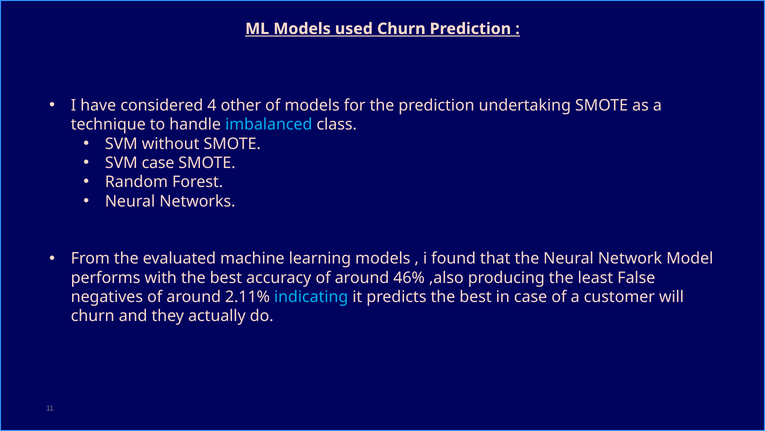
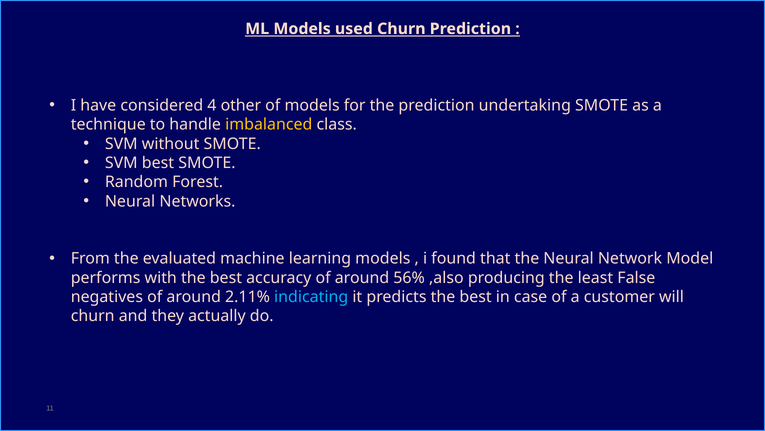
imbalanced colour: light blue -> yellow
SVM case: case -> best
46%: 46% -> 56%
